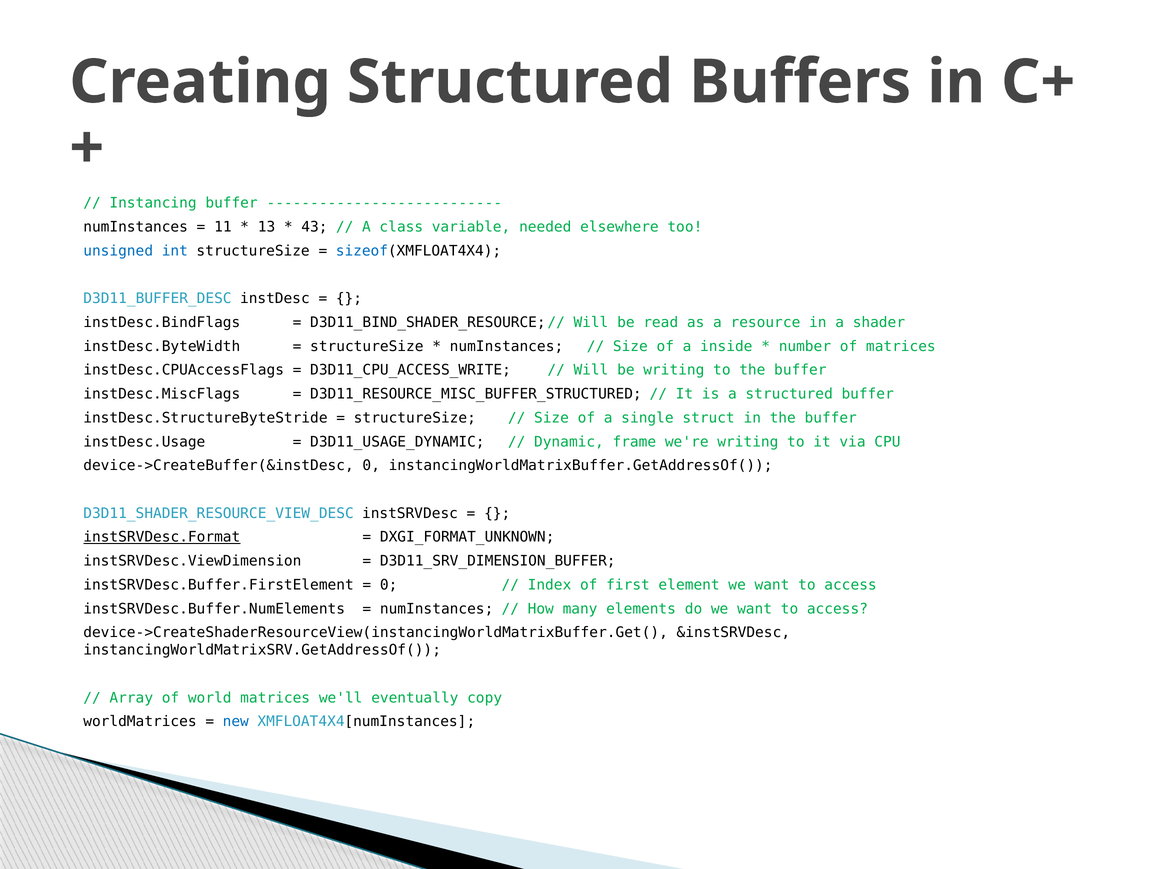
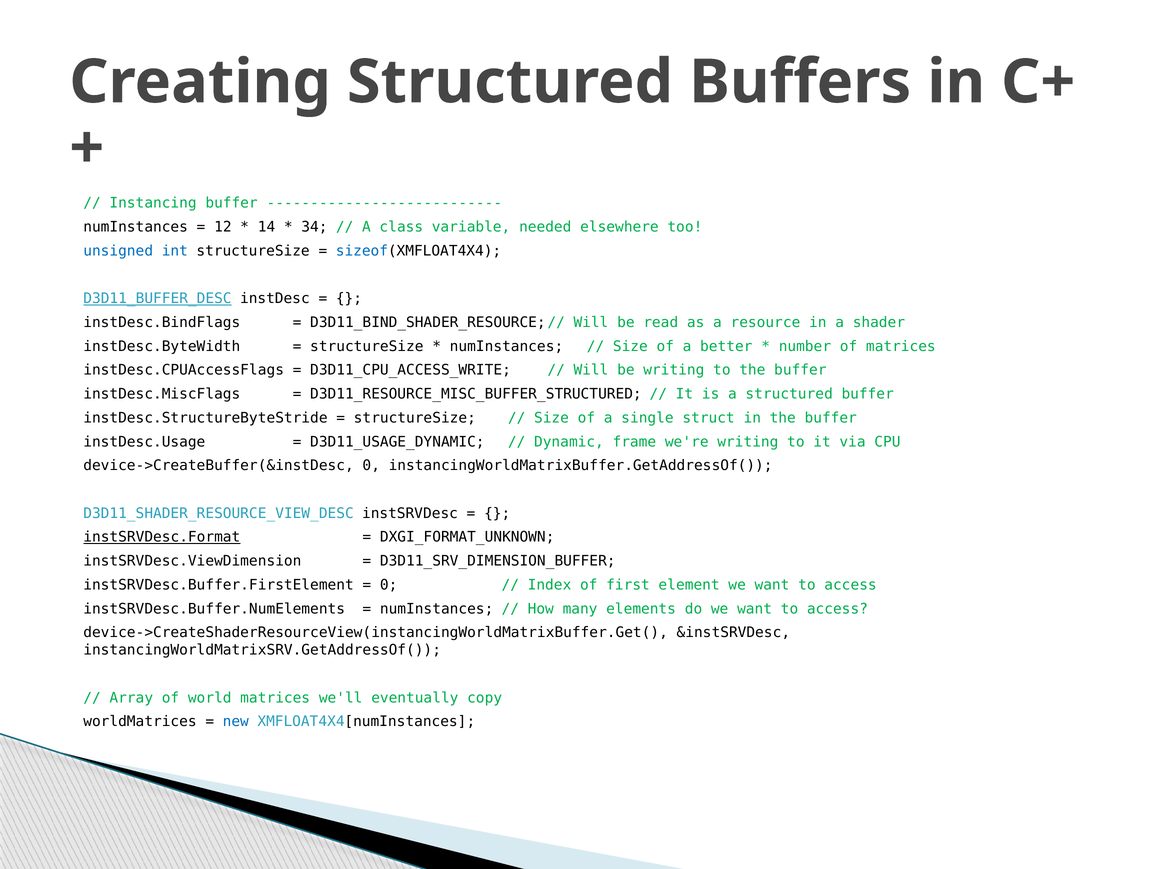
11: 11 -> 12
13: 13 -> 14
43: 43 -> 34
D3D11_BUFFER_DESC underline: none -> present
inside: inside -> better
